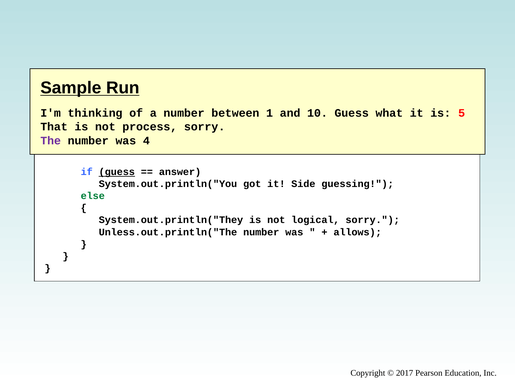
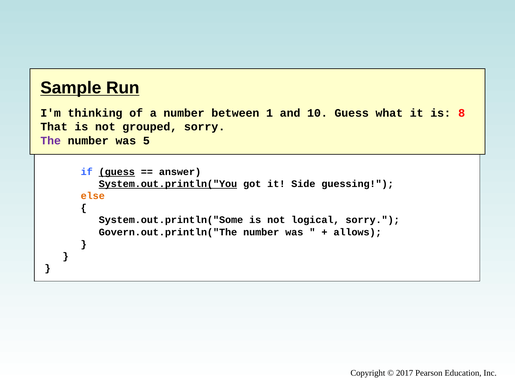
5: 5 -> 8
process: process -> grouped
4: 4 -> 5
System.out.println("You underline: none -> present
else colour: green -> orange
System.out.println("They: System.out.println("They -> System.out.println("Some
Unless.out.println("The: Unless.out.println("The -> Govern.out.println("The
